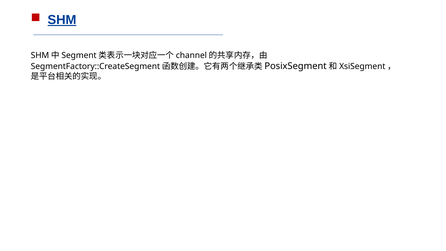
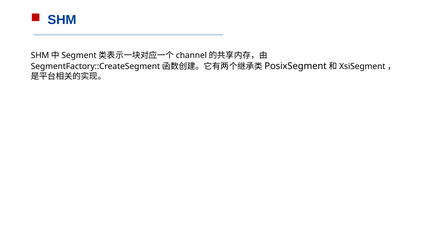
SHM underline: present -> none
